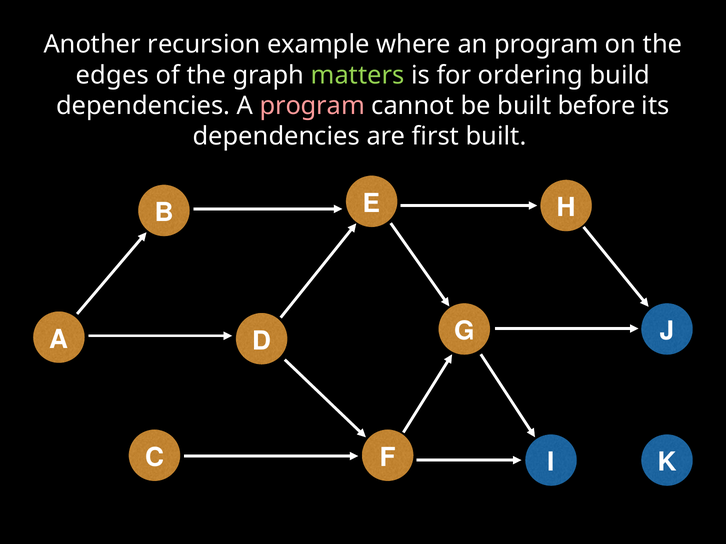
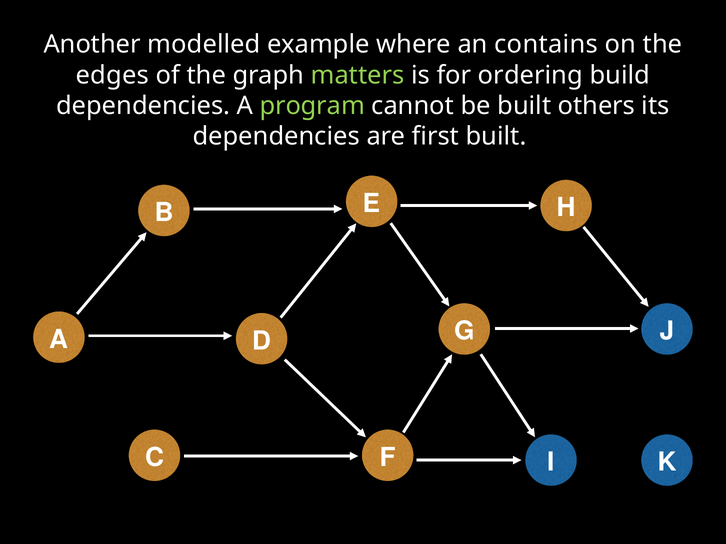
recursion: recursion -> modelled
an program: program -> contains
program at (312, 106) colour: pink -> light green
before: before -> others
